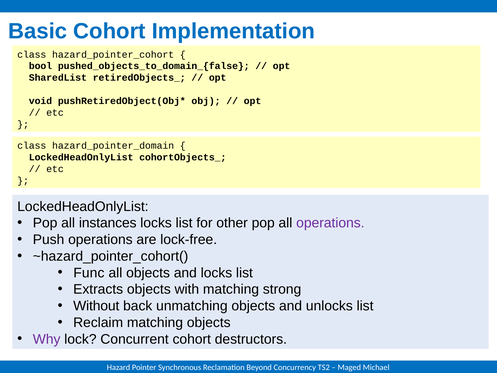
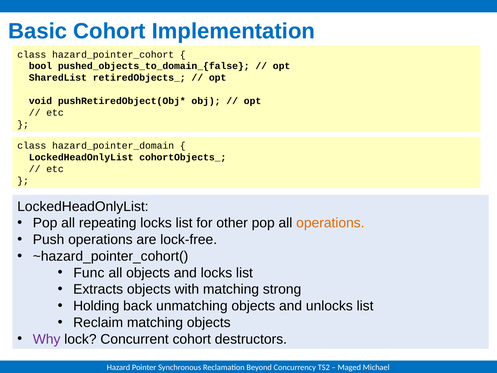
instances: instances -> repeating
operations at (330, 223) colour: purple -> orange
Without: Without -> Holding
